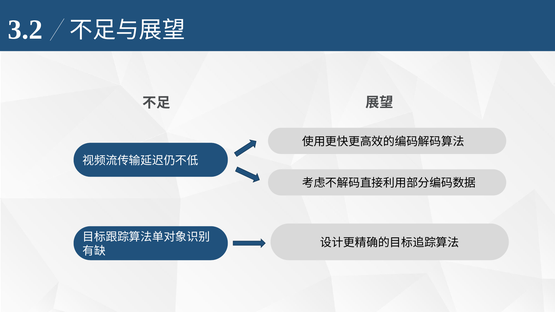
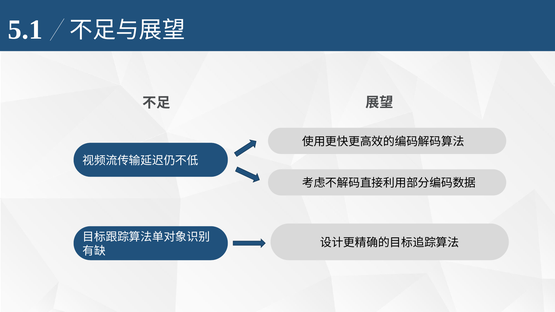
3.2: 3.2 -> 5.1
